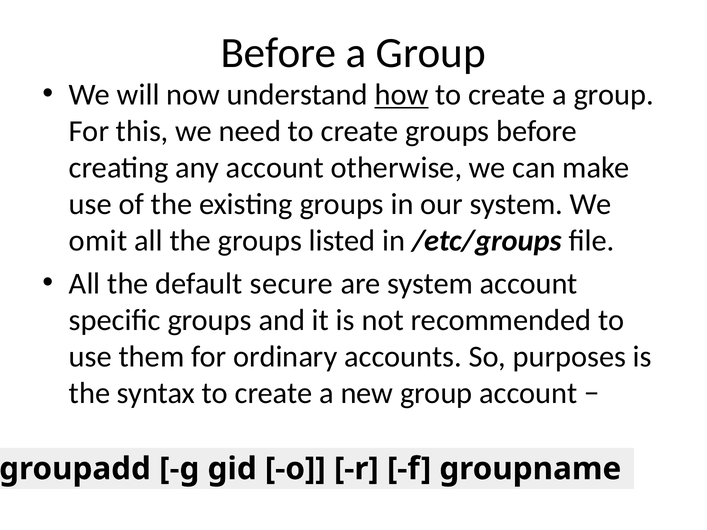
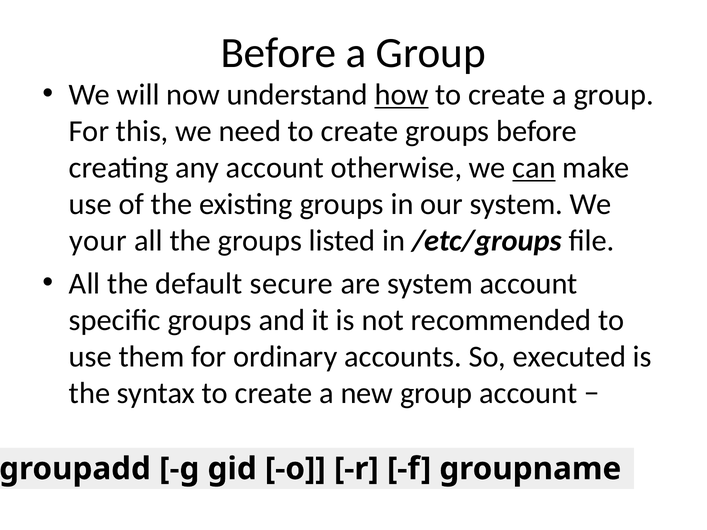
can underline: none -> present
omit: omit -> your
purposes: purposes -> executed
